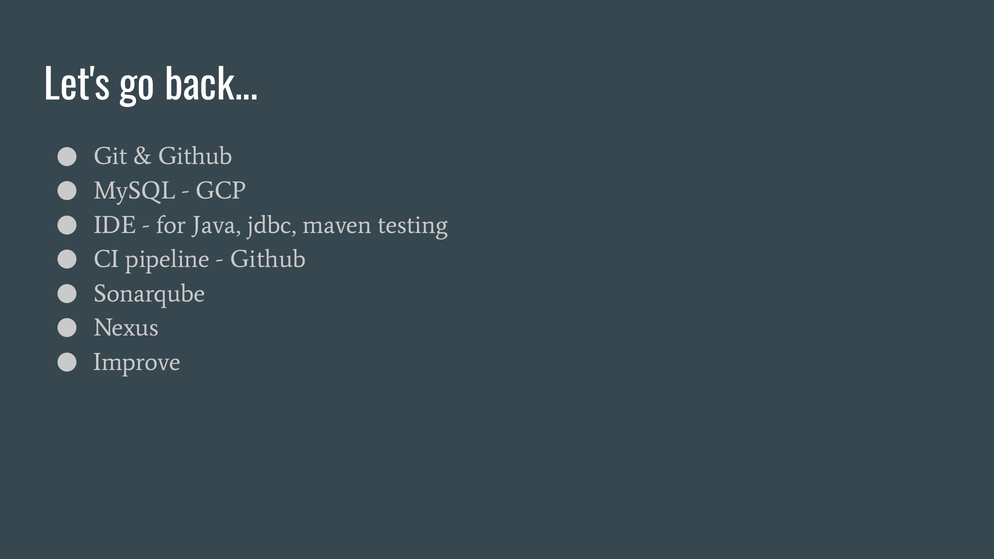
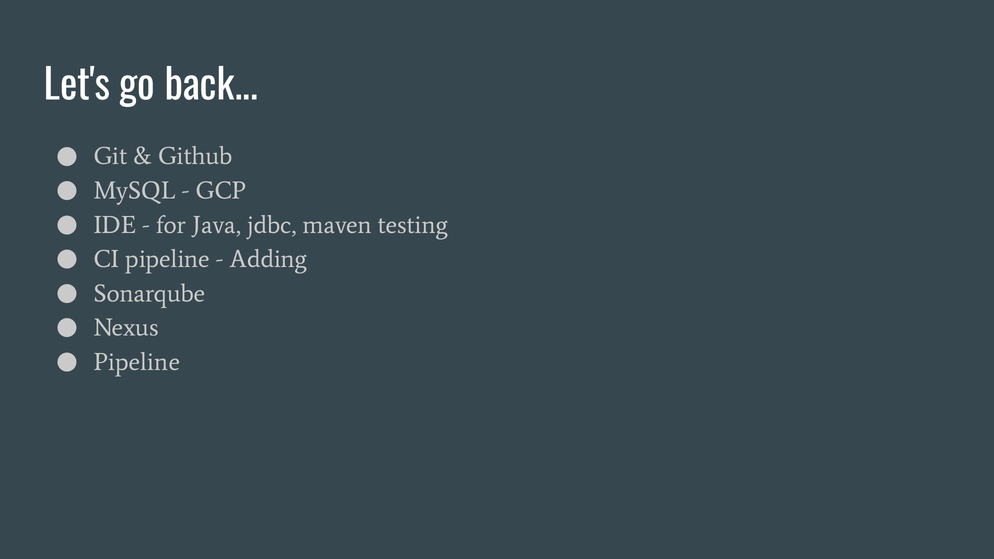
Github at (268, 259): Github -> Adding
Improve at (137, 362): Improve -> Pipeline
